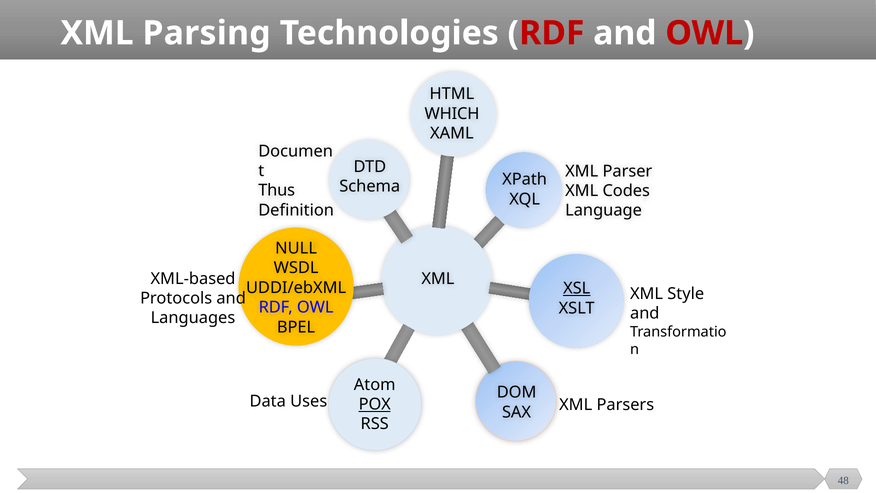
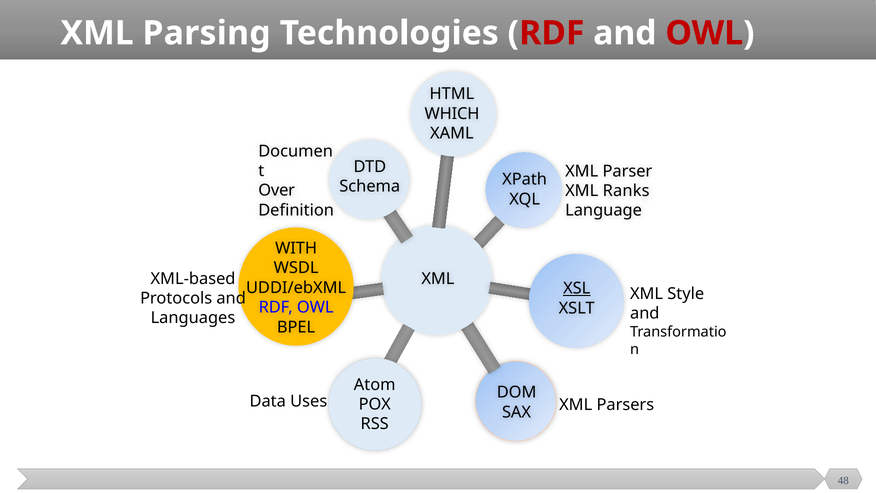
Thus: Thus -> Over
Codes: Codes -> Ranks
NULL: NULL -> WITH
POX underline: present -> none
